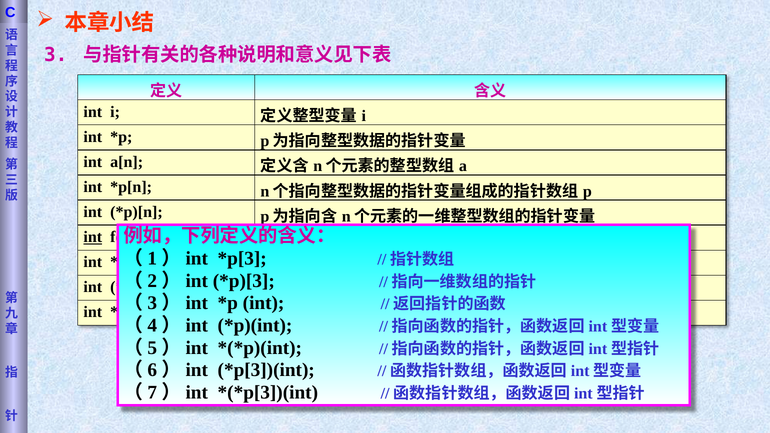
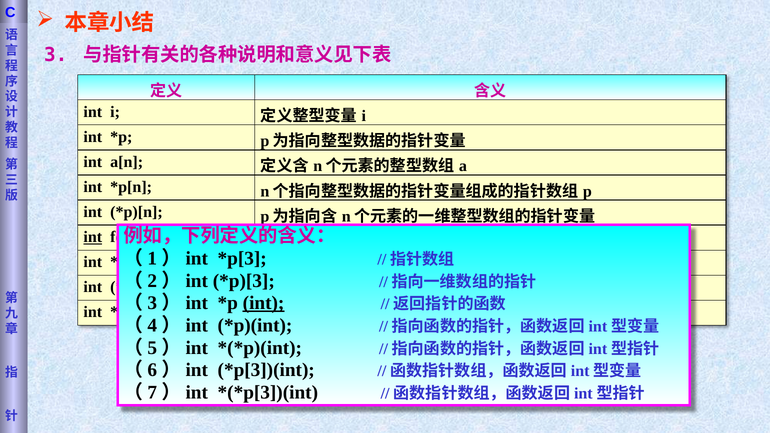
int at (264, 303) underline: none -> present
